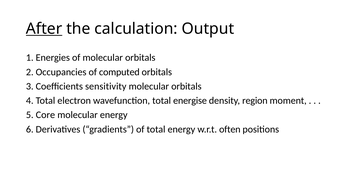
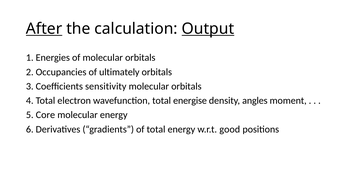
Output underline: none -> present
computed: computed -> ultimately
region: region -> angles
often: often -> good
